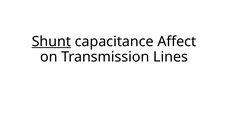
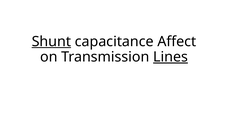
Lines underline: none -> present
